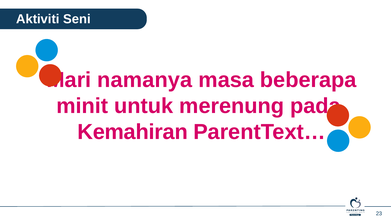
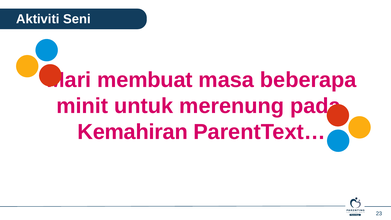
namanya: namanya -> membuat
